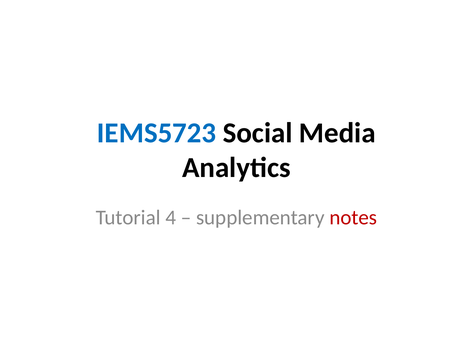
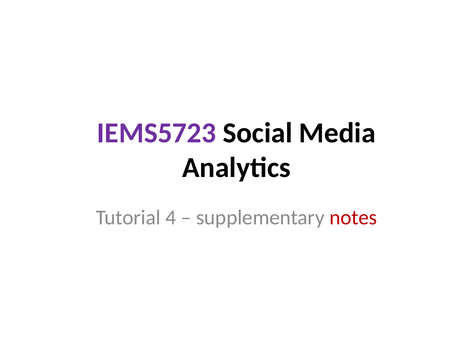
IEMS5723 colour: blue -> purple
